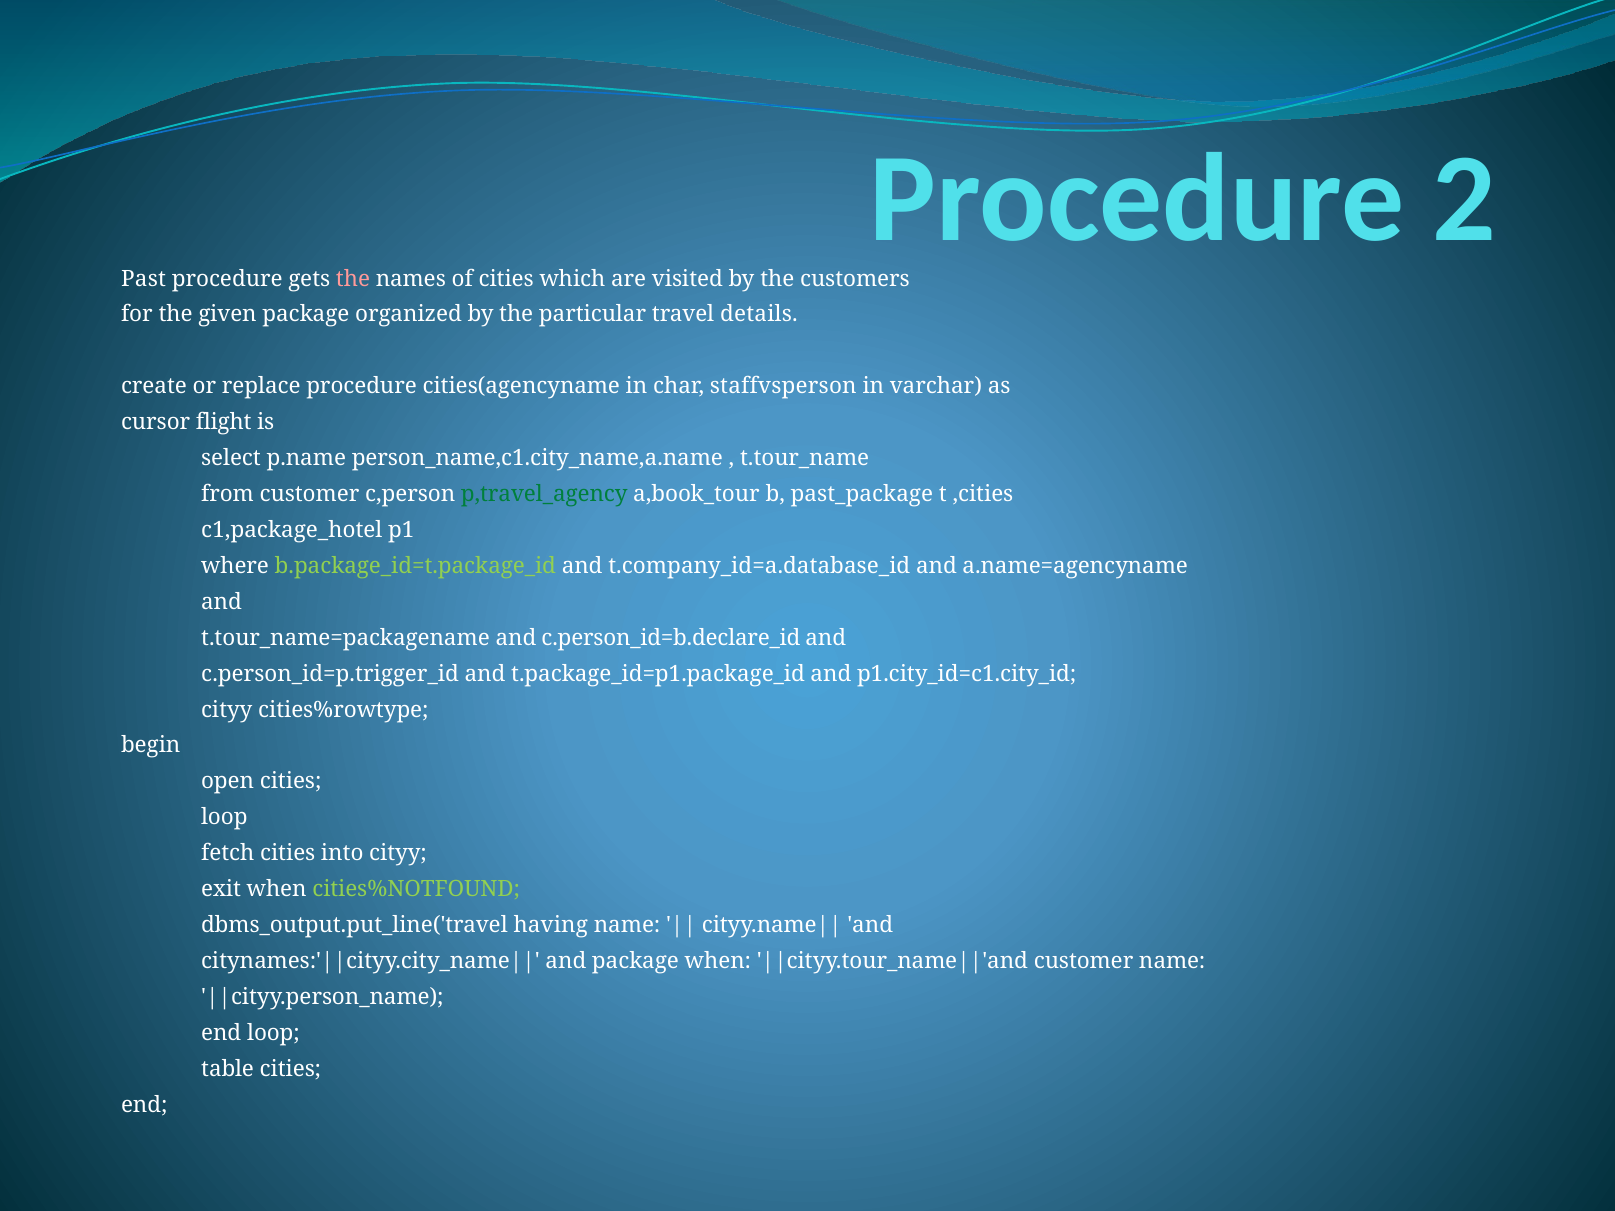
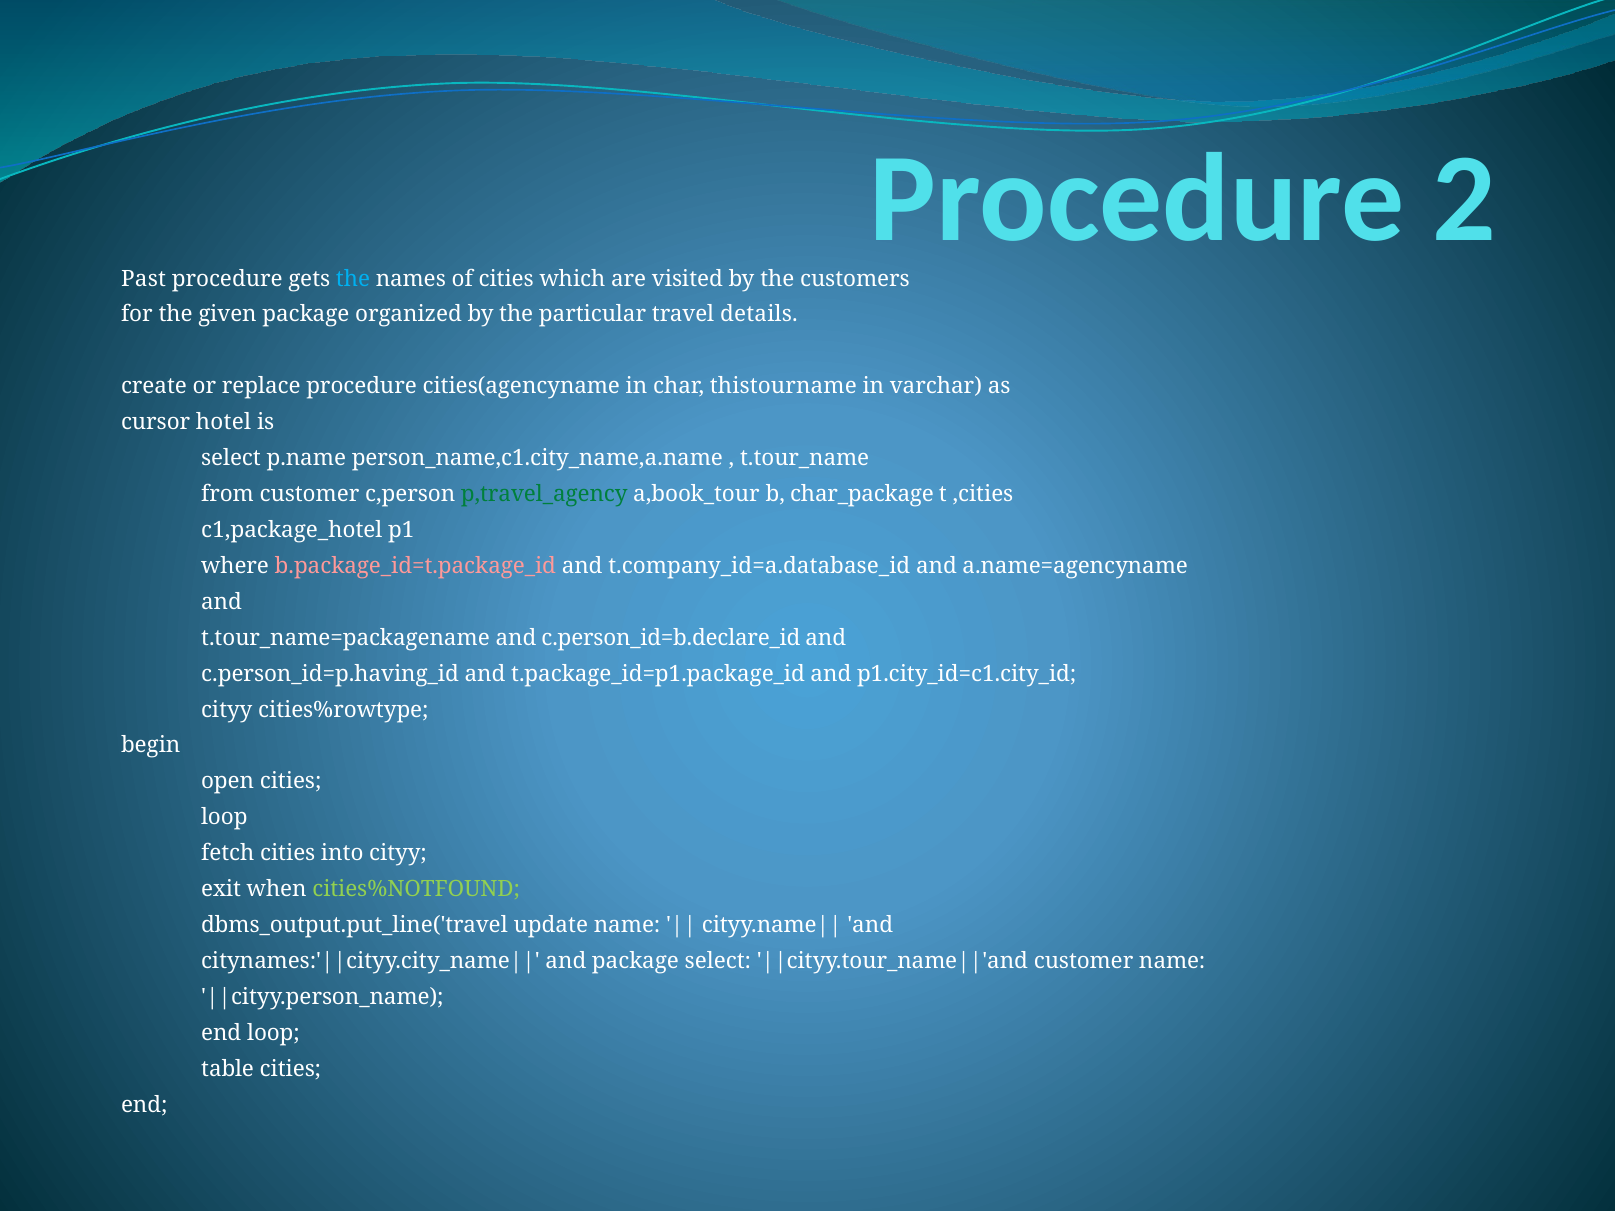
the at (353, 279) colour: pink -> light blue
staffvsperson: staffvsperson -> thistourname
flight: flight -> hotel
past_package: past_package -> char_package
b.package_id=t.package_id colour: light green -> pink
c.person_id=p.trigger_id: c.person_id=p.trigger_id -> c.person_id=p.having_id
having: having -> update
package when: when -> select
